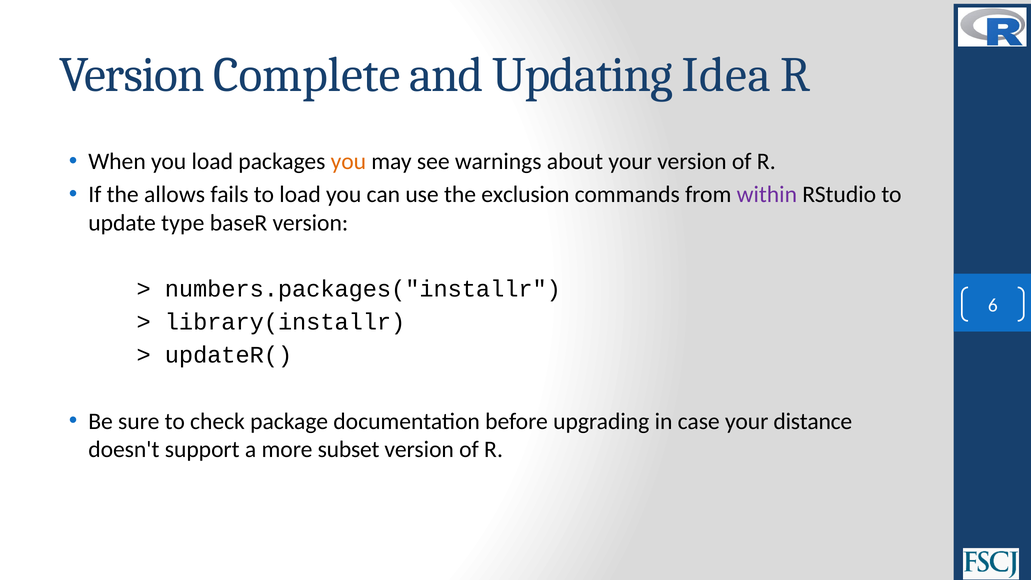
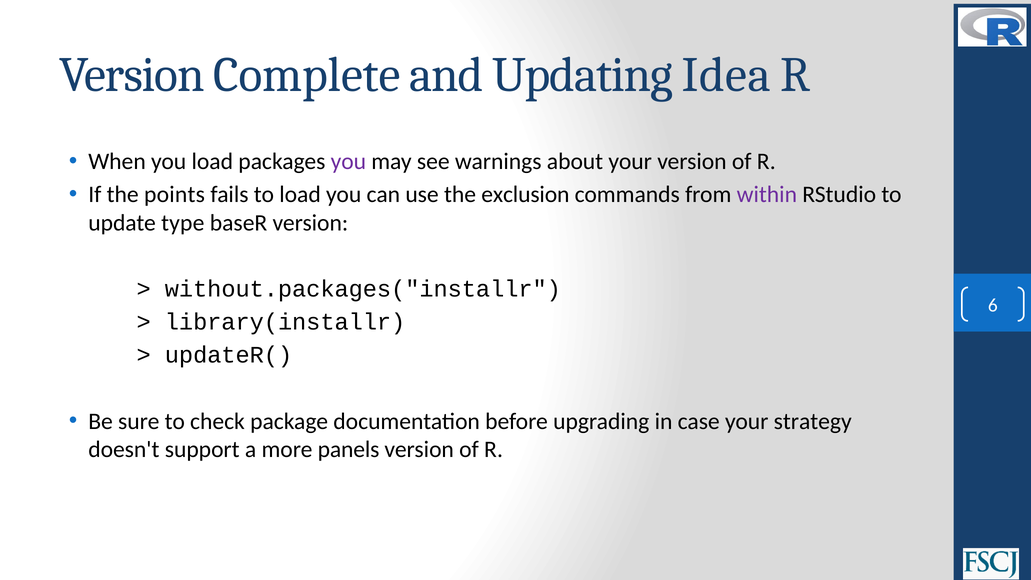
you at (348, 161) colour: orange -> purple
allows: allows -> points
numbers.packages("installr: numbers.packages("installr -> without.packages("installr
distance: distance -> strategy
subset: subset -> panels
